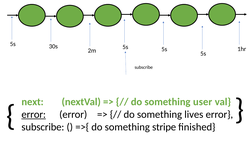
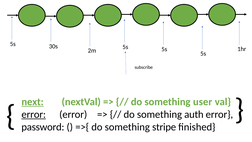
next underline: none -> present
lives: lives -> auth
subscribe at (43, 127): subscribe -> password
